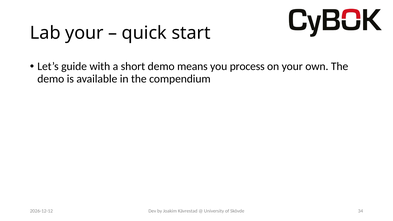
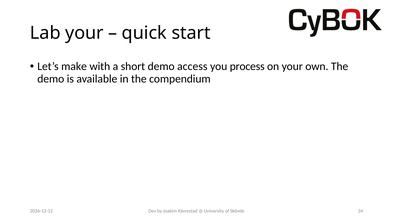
guide: guide -> make
means: means -> access
